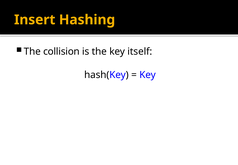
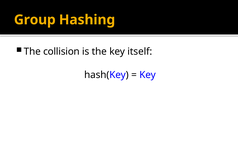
Insert: Insert -> Group
